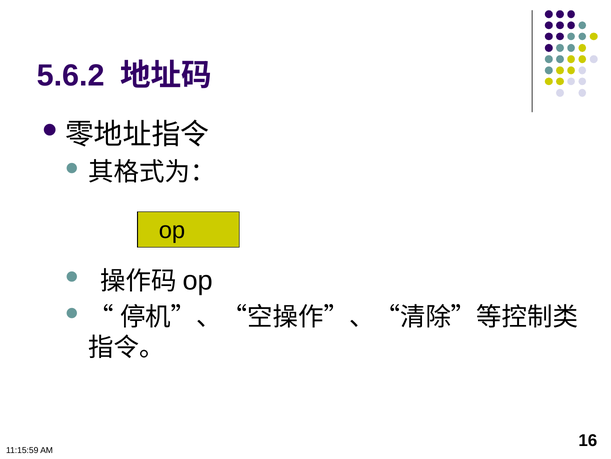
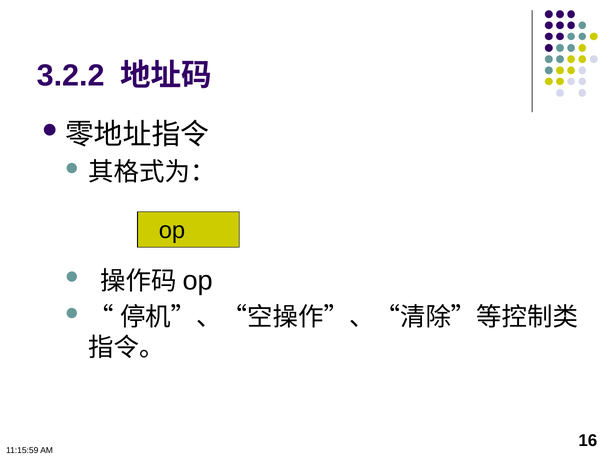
5.6.2: 5.6.2 -> 3.2.2
